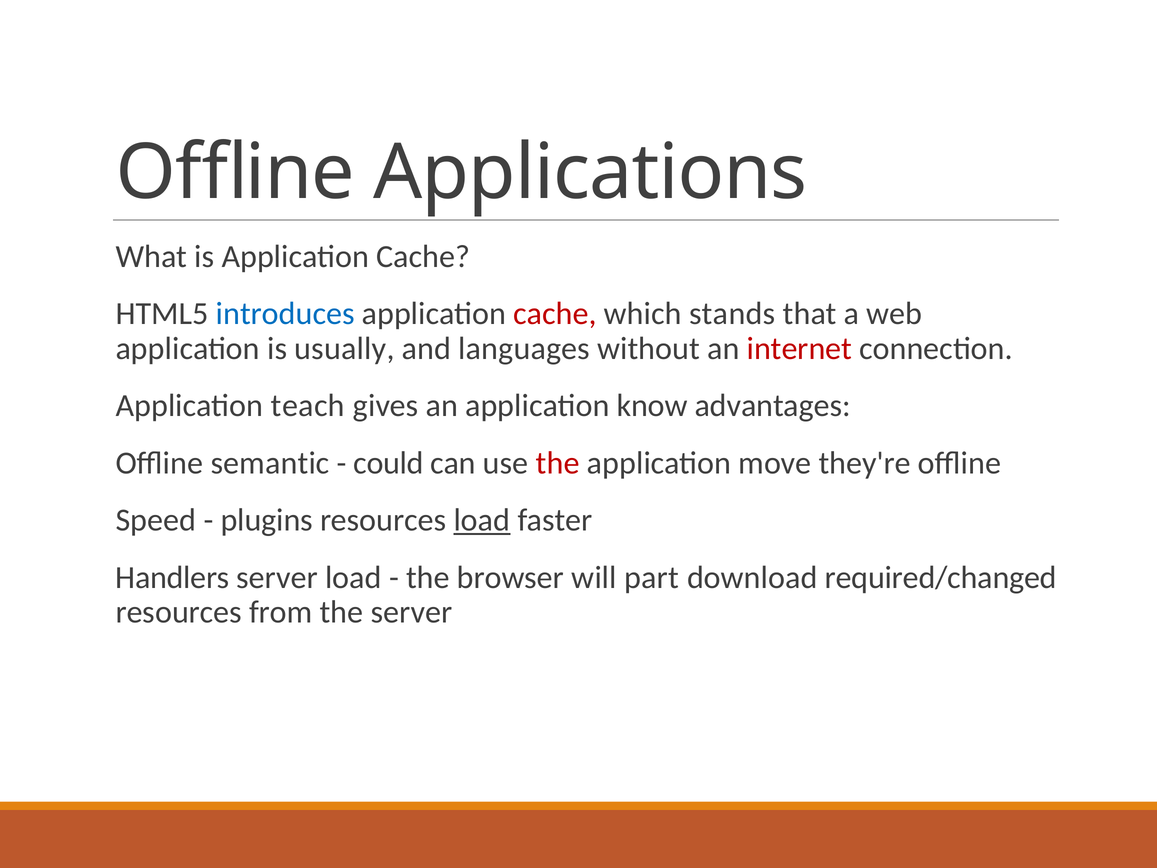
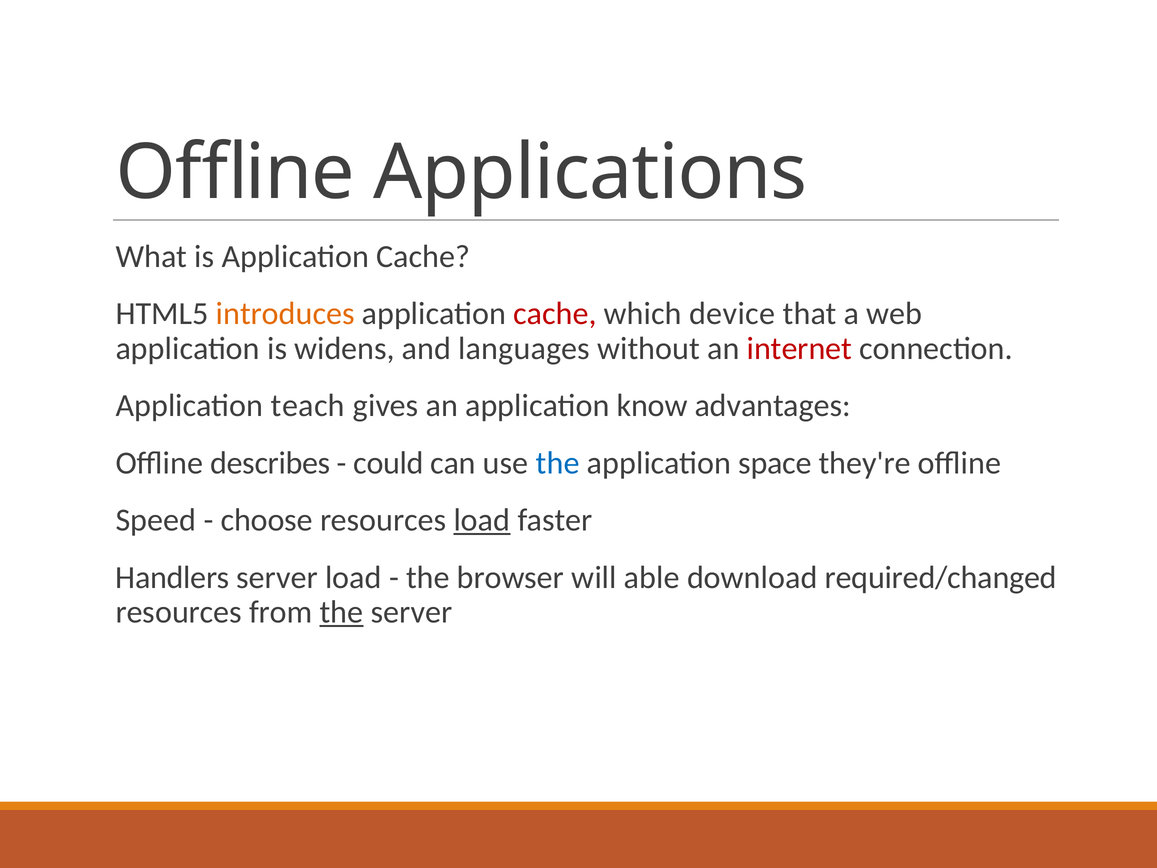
introduces colour: blue -> orange
stands: stands -> device
usually: usually -> widens
semantic: semantic -> describes
the at (558, 463) colour: red -> blue
move: move -> space
plugins: plugins -> choose
part: part -> able
the at (342, 612) underline: none -> present
